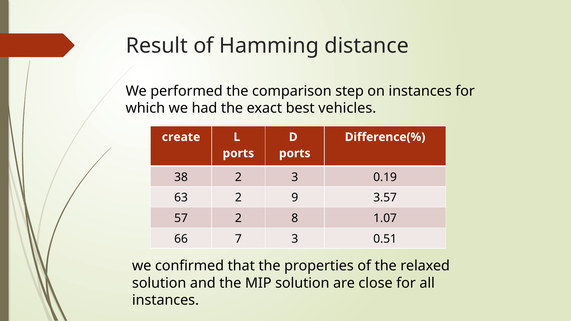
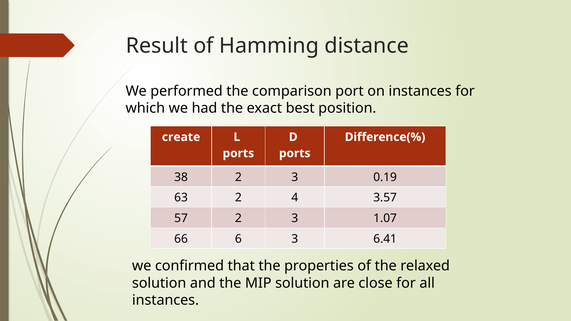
step: step -> port
vehicles: vehicles -> position
9: 9 -> 4
57 2 8: 8 -> 3
7: 7 -> 6
0.51: 0.51 -> 6.41
